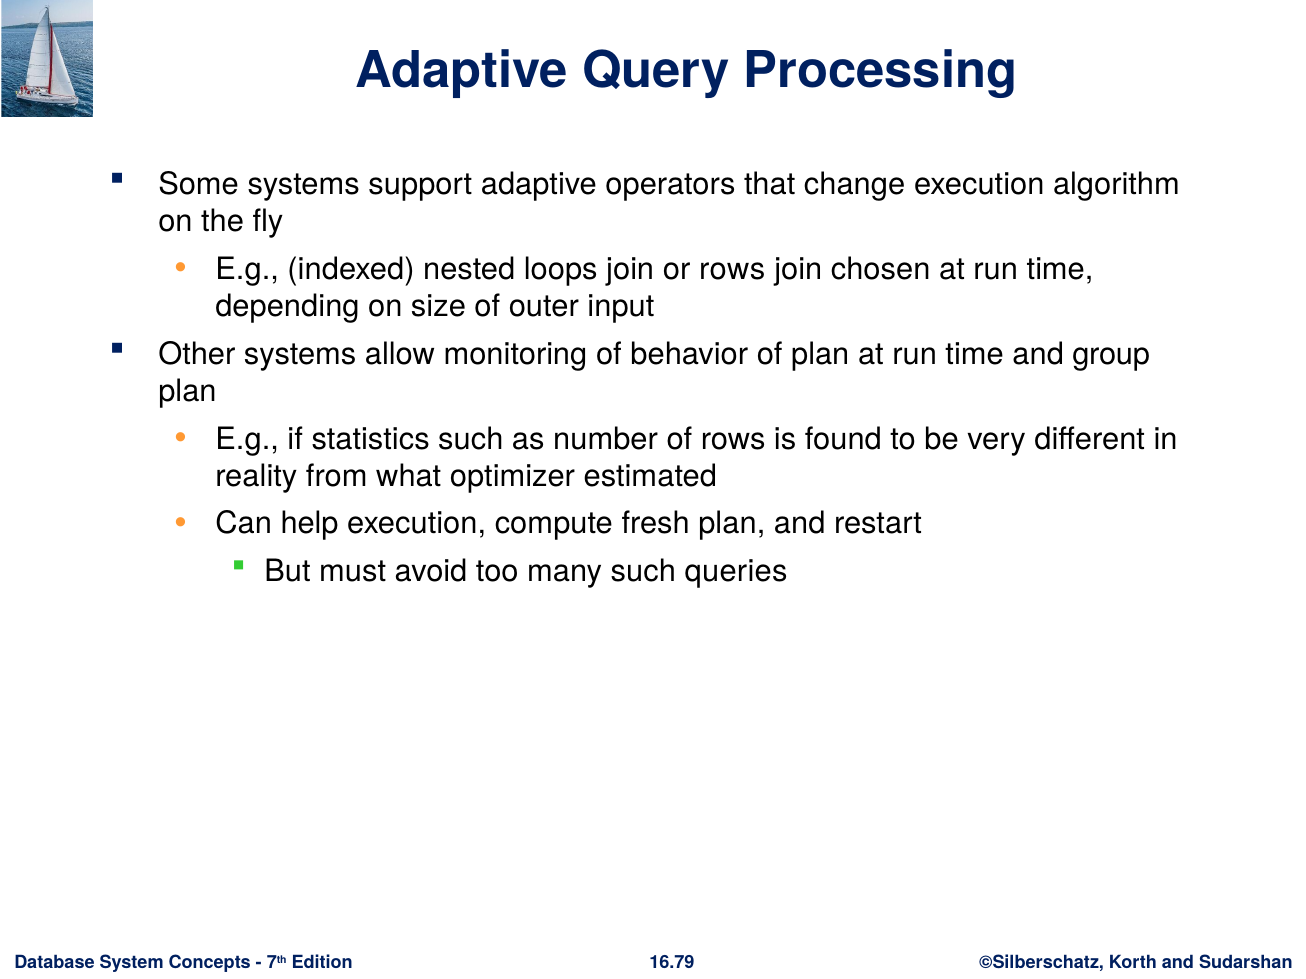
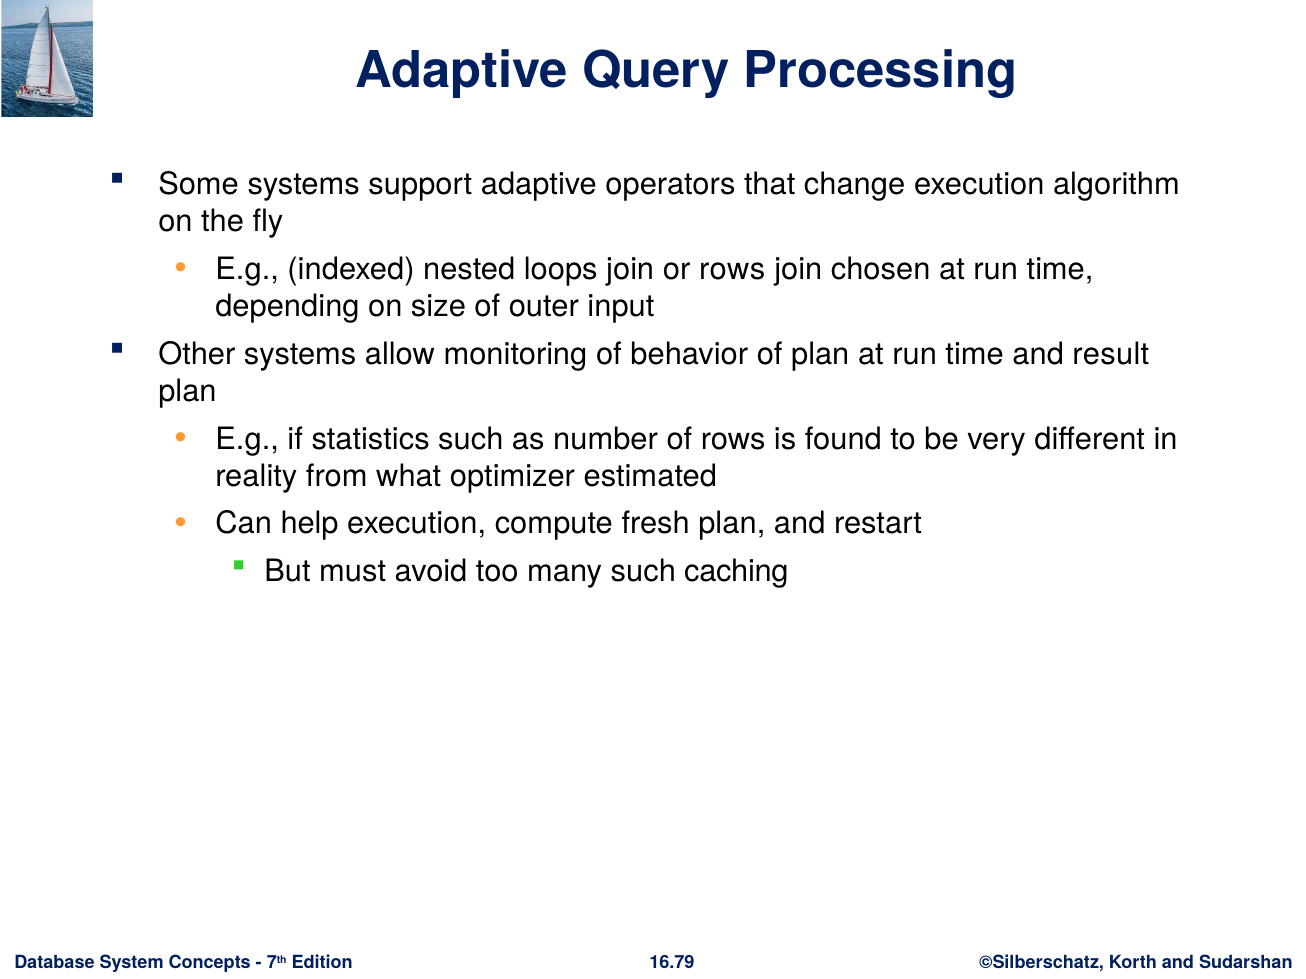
group: group -> result
queries: queries -> caching
